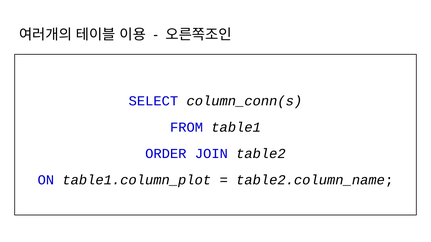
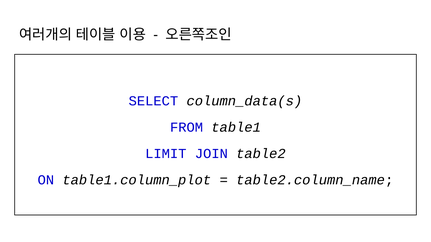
column_conn(s: column_conn(s -> column_data(s
ORDER: ORDER -> LIMIT
